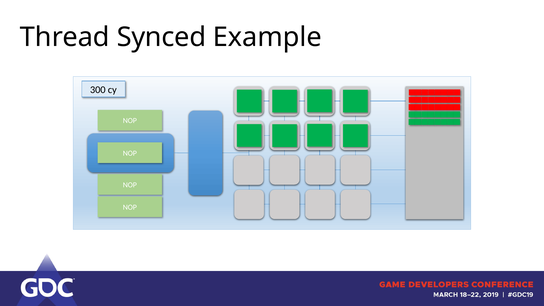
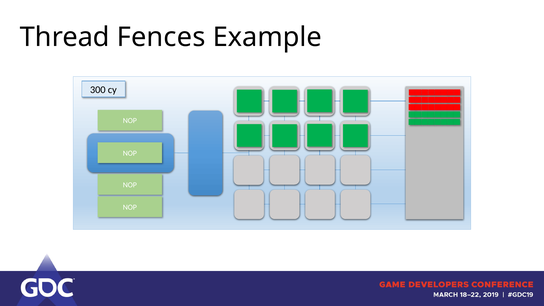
Synced: Synced -> Fences
